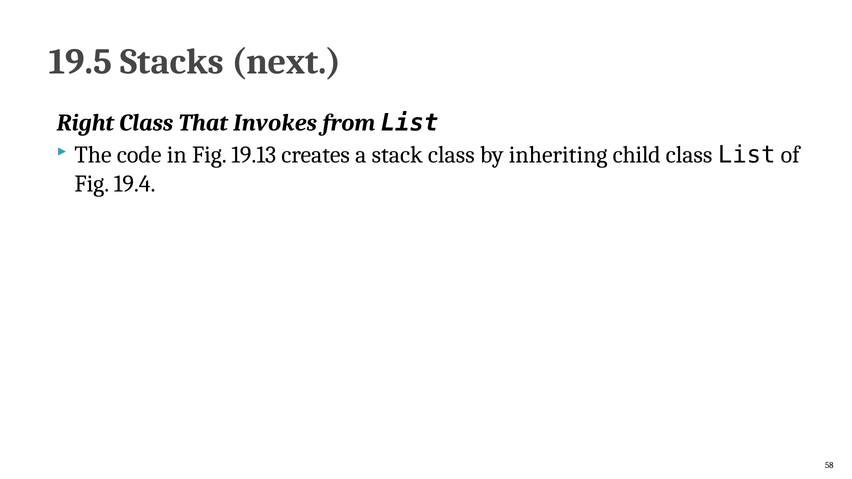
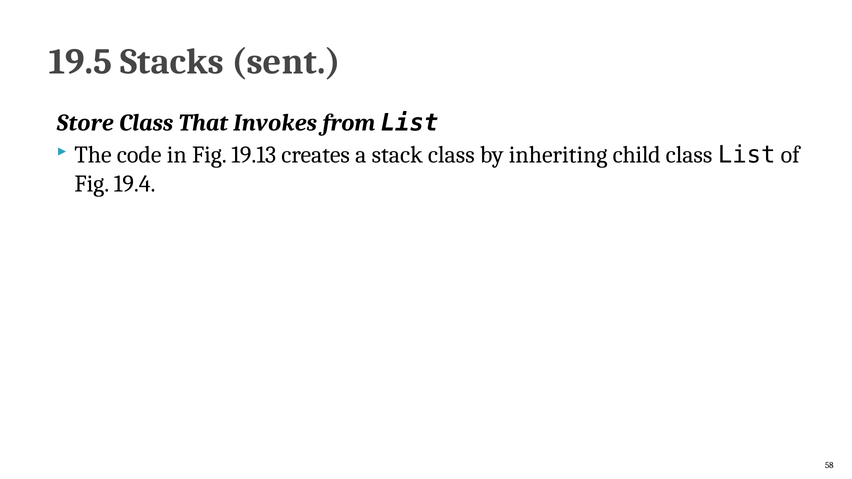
next: next -> sent
Right: Right -> Store
